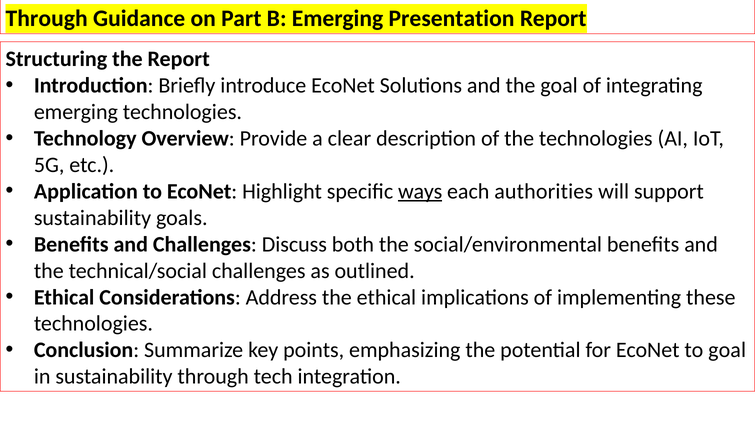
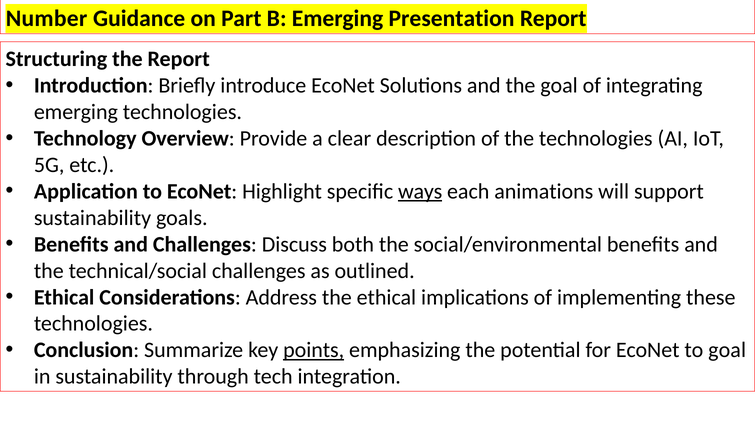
Through at (47, 19): Through -> Number
authorities: authorities -> animations
points underline: none -> present
